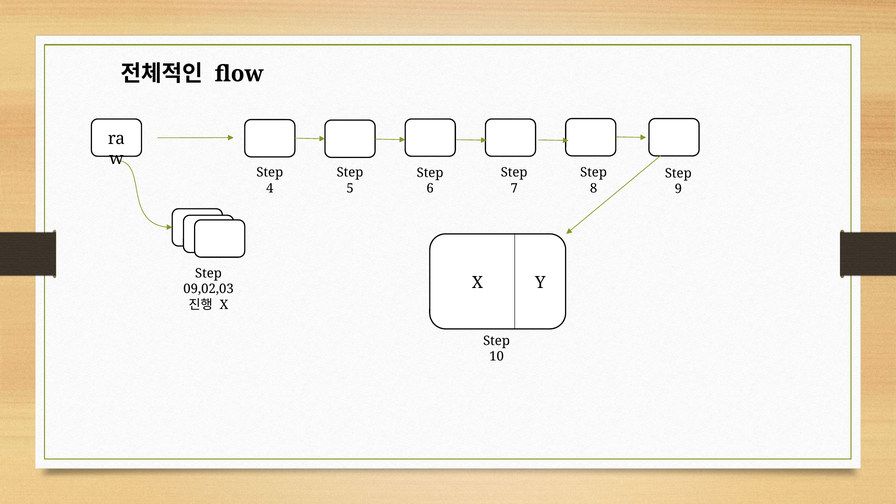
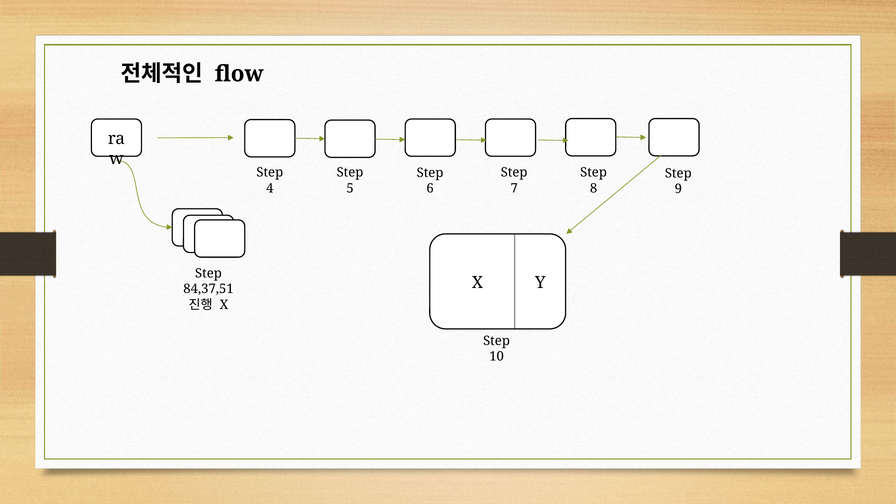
09,02,03: 09,02,03 -> 84,37,51
